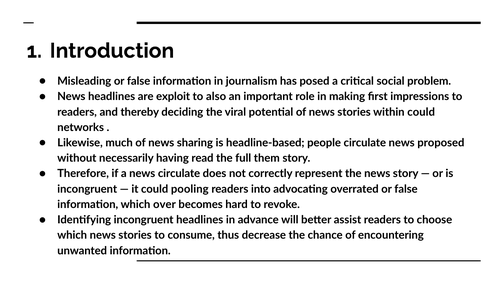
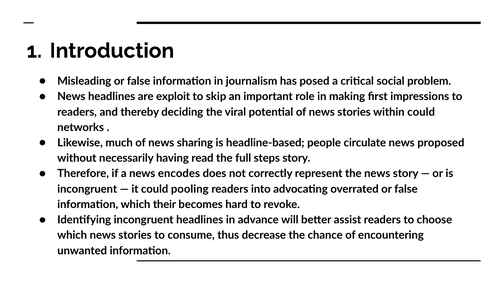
also: also -> skip
them: them -> steps
news circulate: circulate -> encodes
over: over -> their
